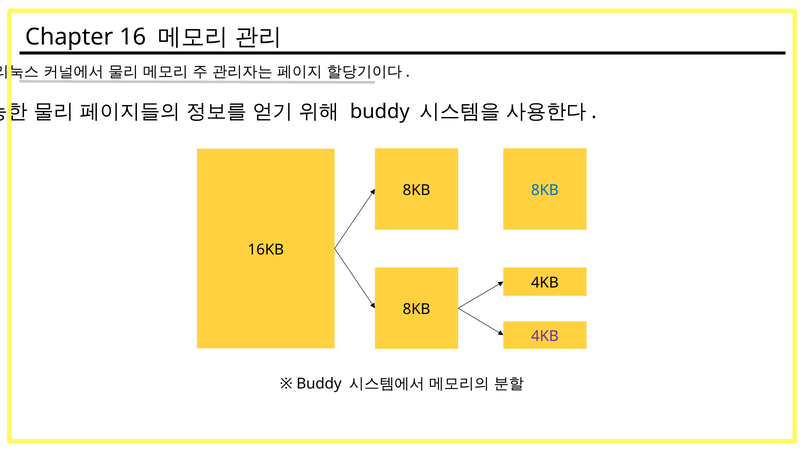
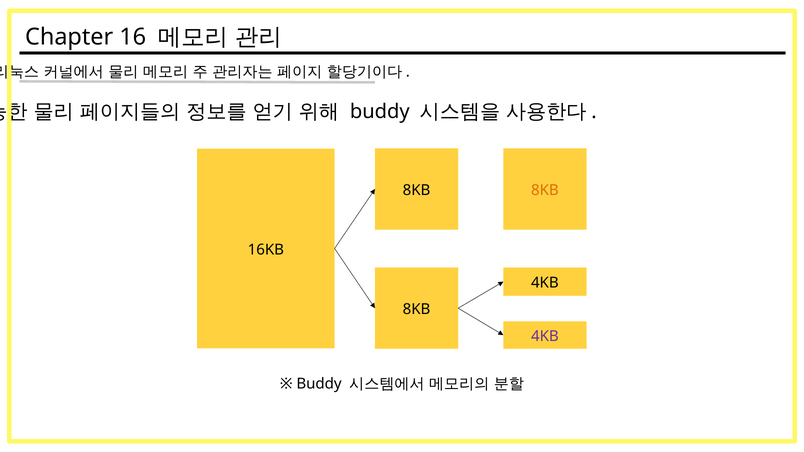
8KB at (545, 190) colour: blue -> orange
